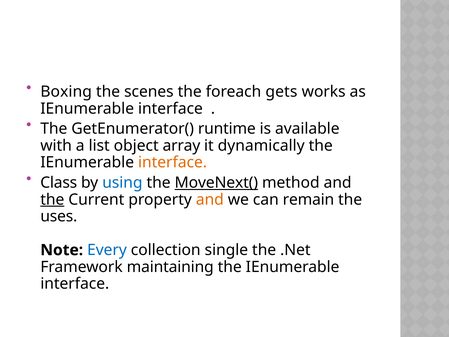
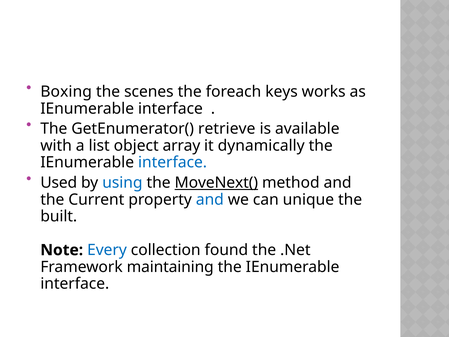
gets: gets -> keys
runtime: runtime -> retrieve
interface at (173, 162) colour: orange -> blue
Class: Class -> Used
the at (52, 199) underline: present -> none
and at (210, 199) colour: orange -> blue
remain: remain -> unique
uses: uses -> built
single: single -> found
